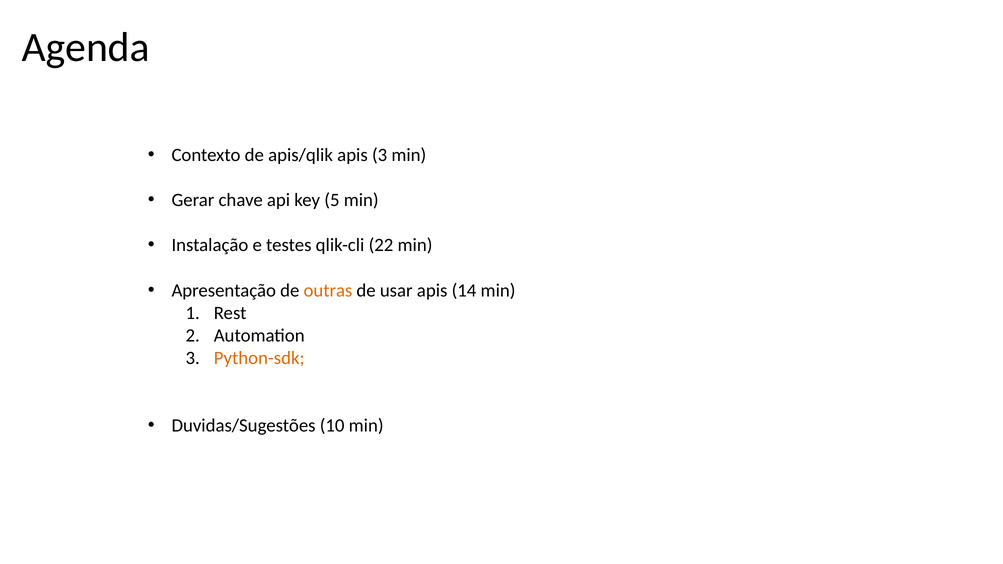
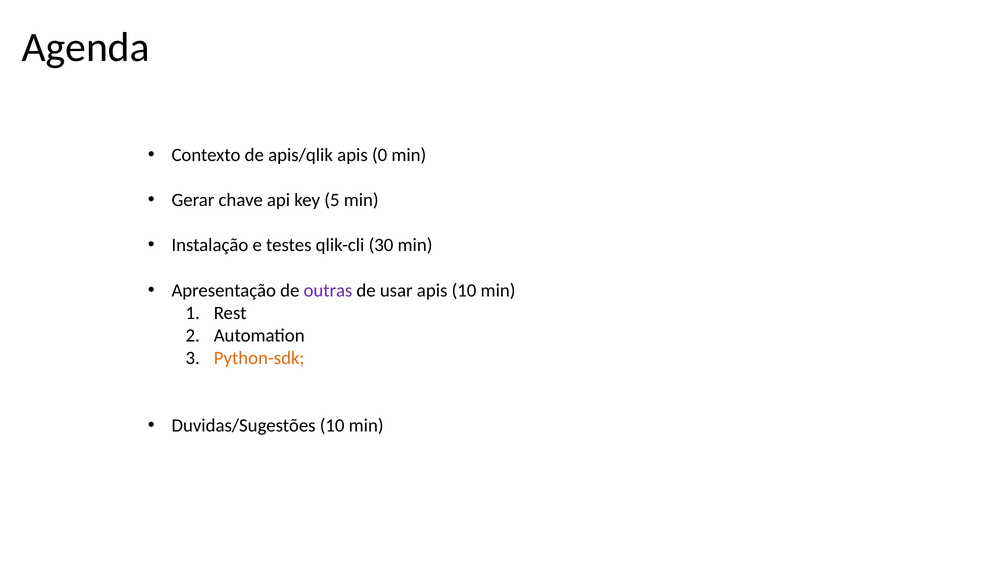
apis 3: 3 -> 0
22: 22 -> 30
outras colour: orange -> purple
apis 14: 14 -> 10
